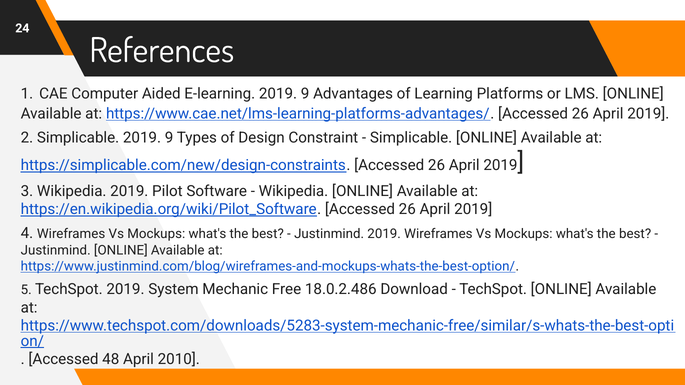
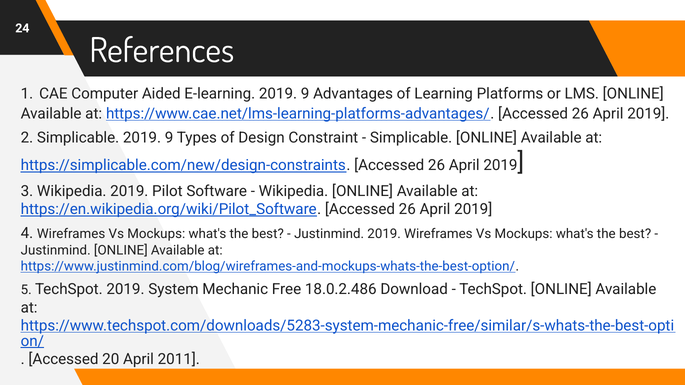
48: 48 -> 20
2010: 2010 -> 2011
